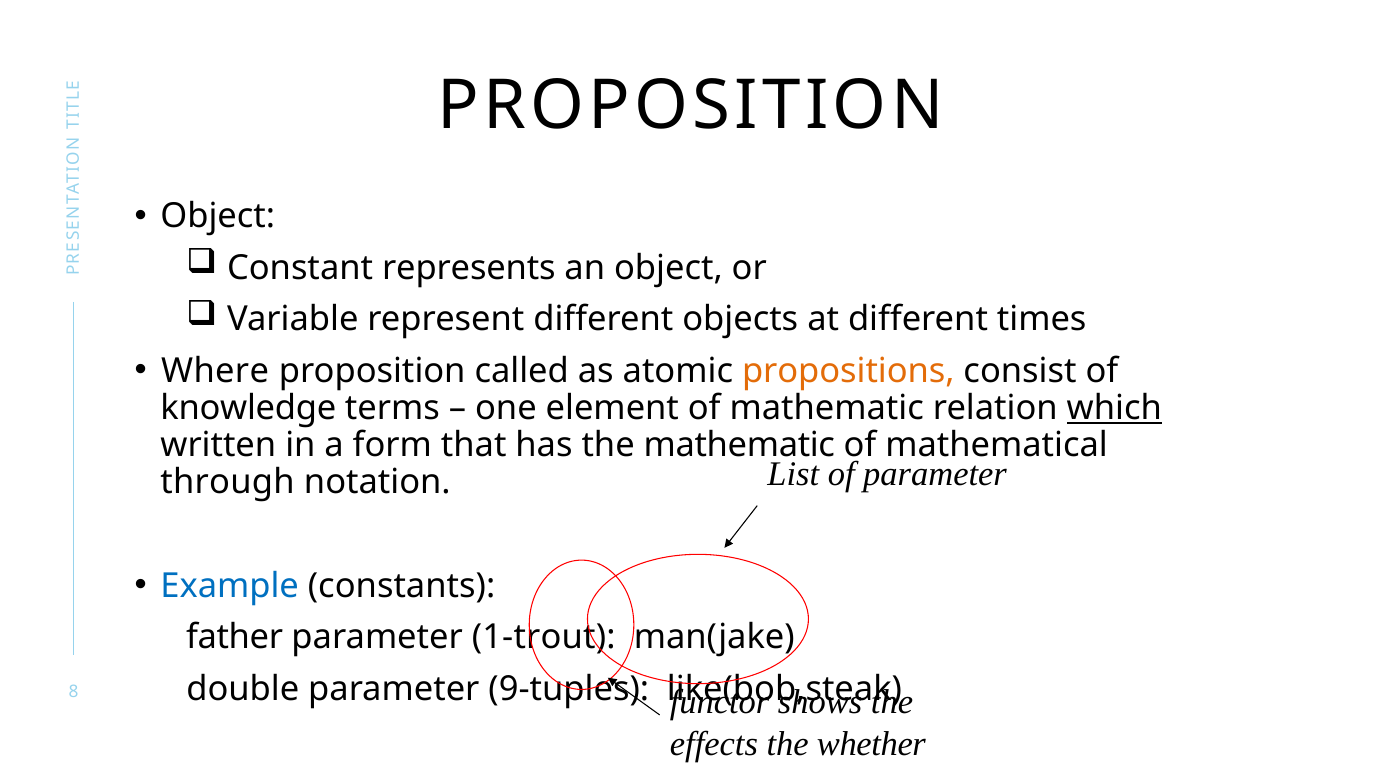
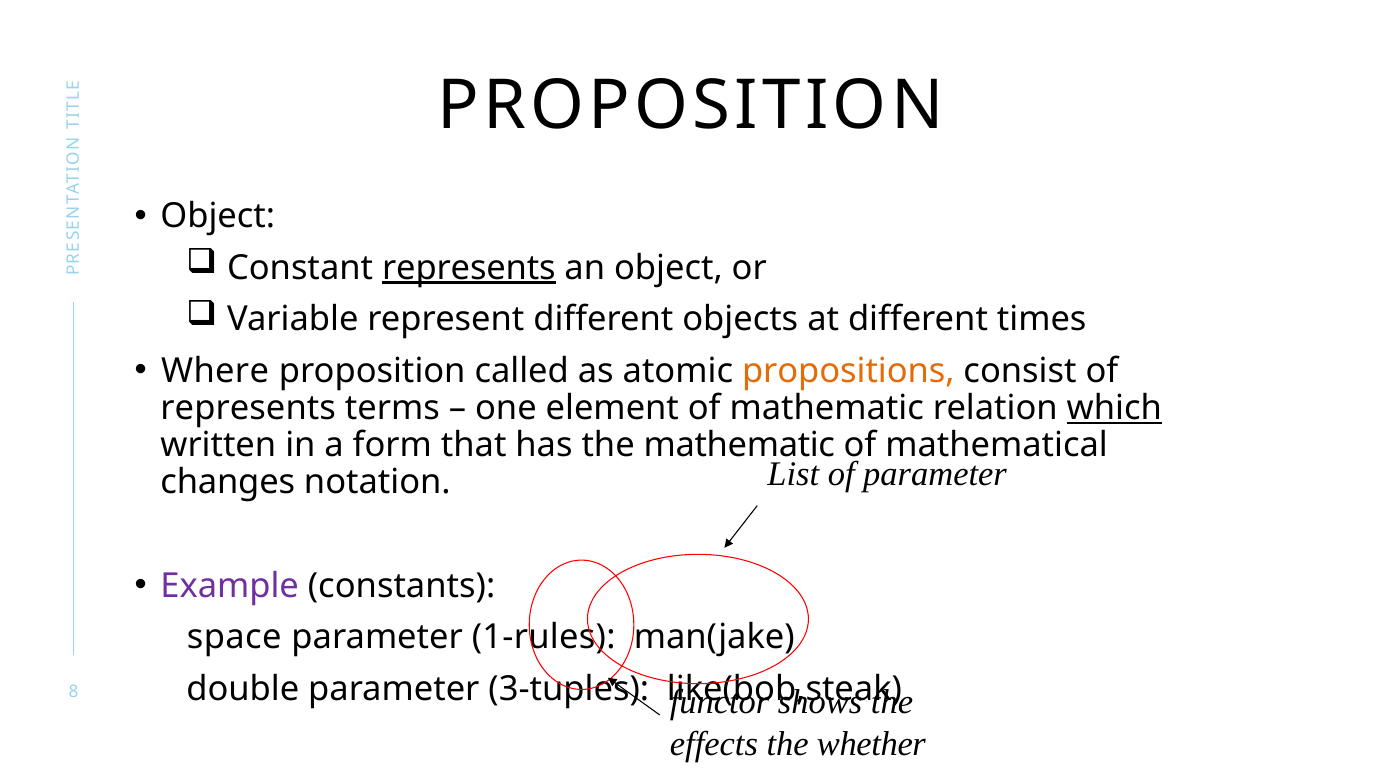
represents at (469, 268) underline: none -> present
knowledge at (248, 408): knowledge -> represents
through: through -> changes
Example colour: blue -> purple
father: father -> space
1-trout: 1-trout -> 1-rules
9-tuples: 9-tuples -> 3-tuples
